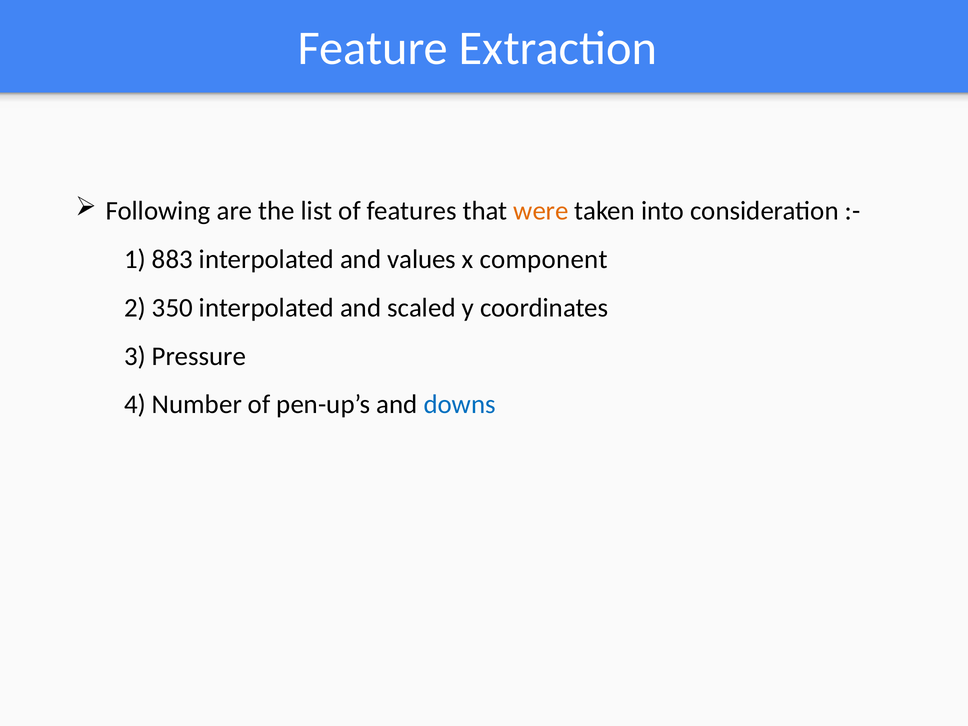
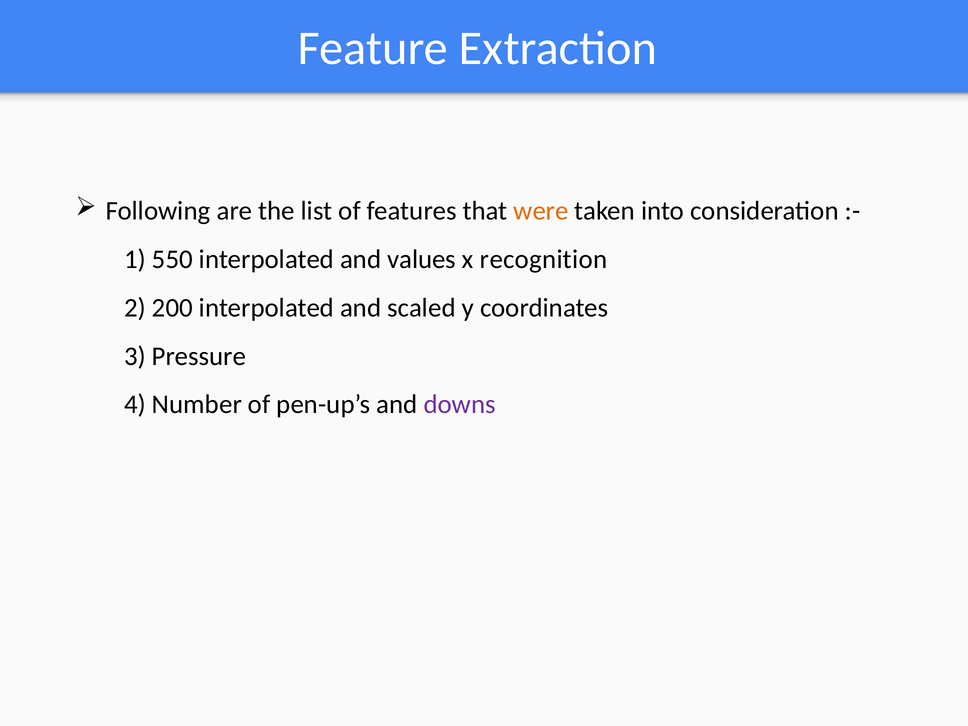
883: 883 -> 550
component: component -> recognition
350: 350 -> 200
downs colour: blue -> purple
